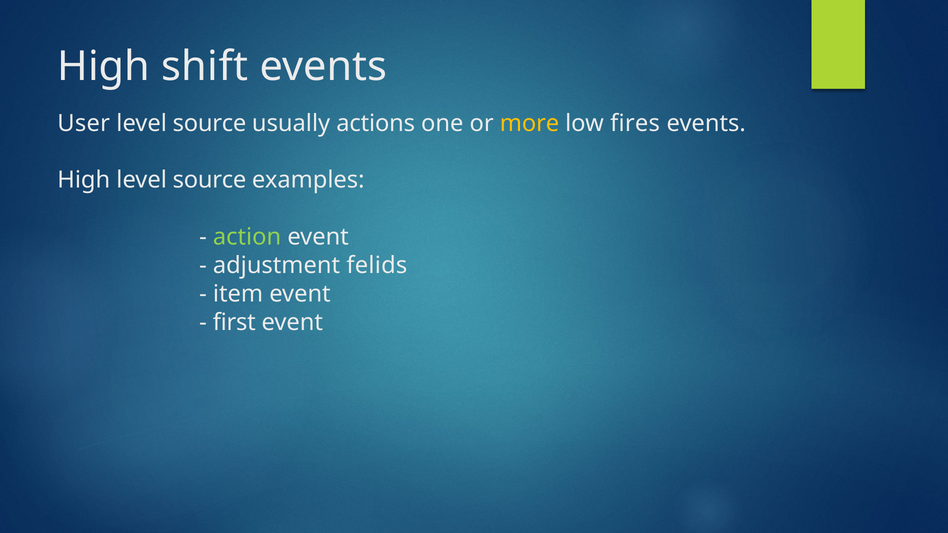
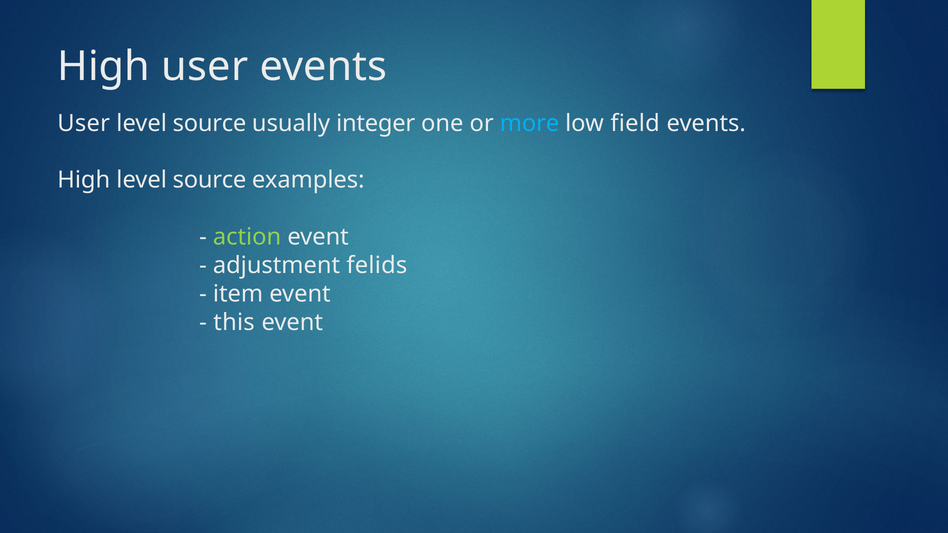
High shift: shift -> user
actions: actions -> integer
more colour: yellow -> light blue
fires: fires -> field
first: first -> this
